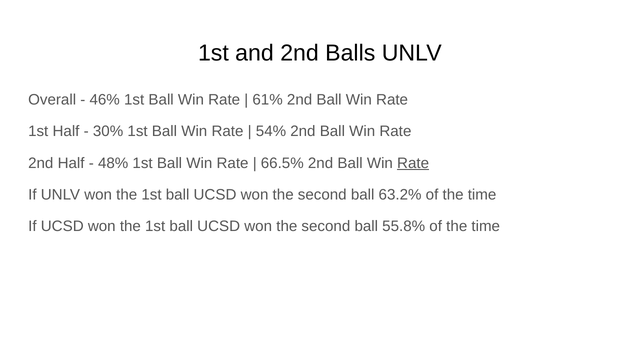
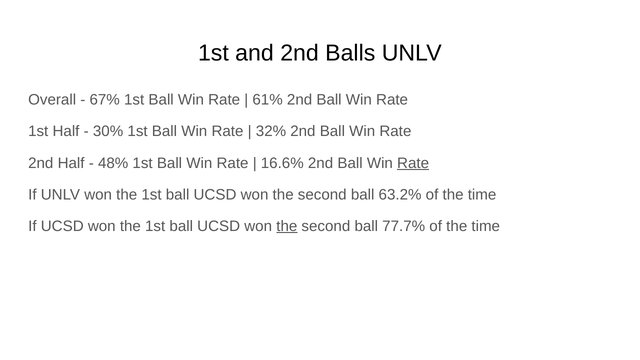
46%: 46% -> 67%
54%: 54% -> 32%
66.5%: 66.5% -> 16.6%
the at (287, 226) underline: none -> present
55.8%: 55.8% -> 77.7%
